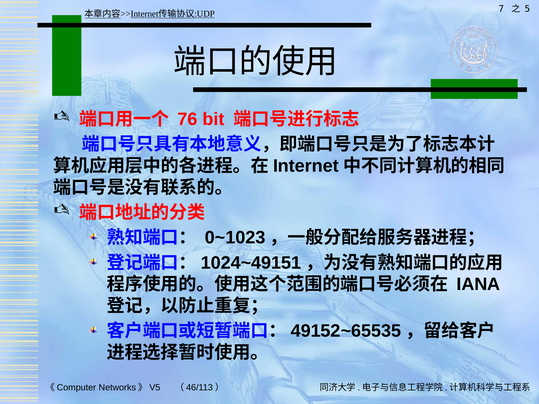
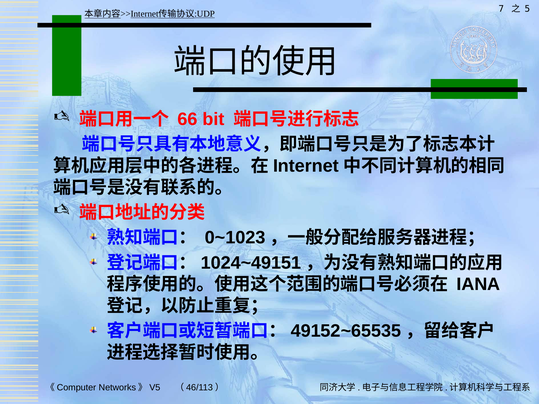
76: 76 -> 66
